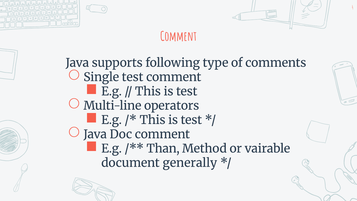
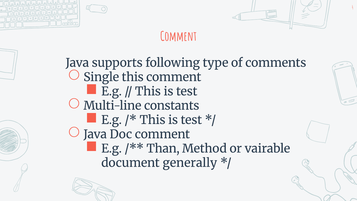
Single test: test -> this
operators: operators -> constants
